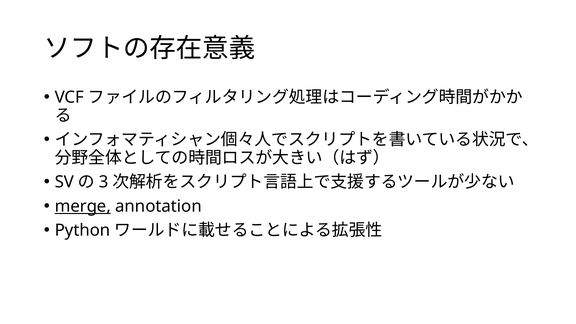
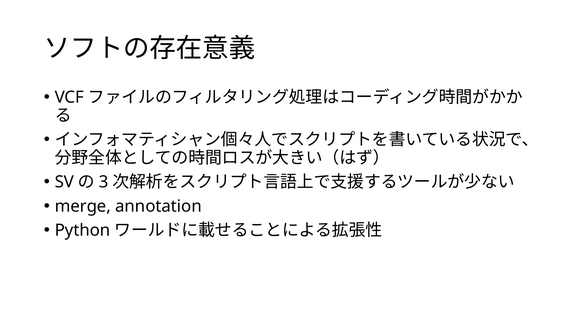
merge underline: present -> none
